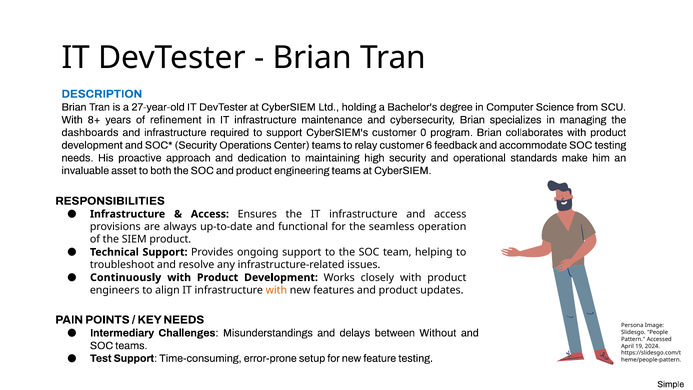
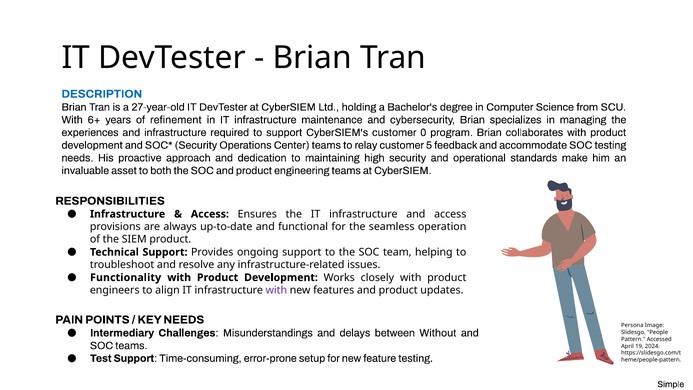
8+: 8+ -> 6+
dashboards: dashboards -> experiences
6: 6 -> 5
Continuously: Continuously -> Functionality
with at (276, 290) colour: orange -> purple
